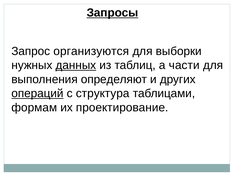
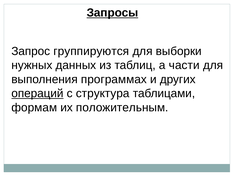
организуются: организуются -> группируются
данных underline: present -> none
определяют: определяют -> программах
проектирование: проектирование -> положительным
